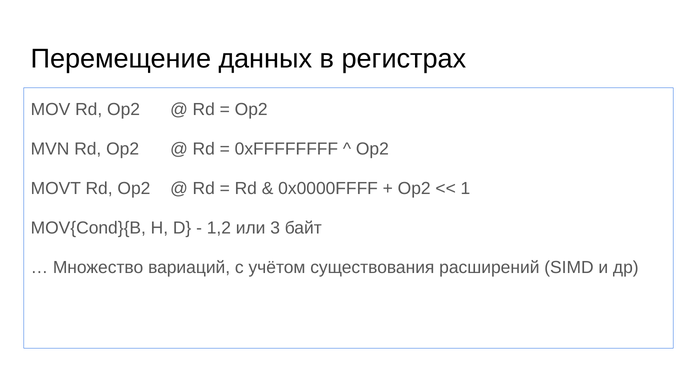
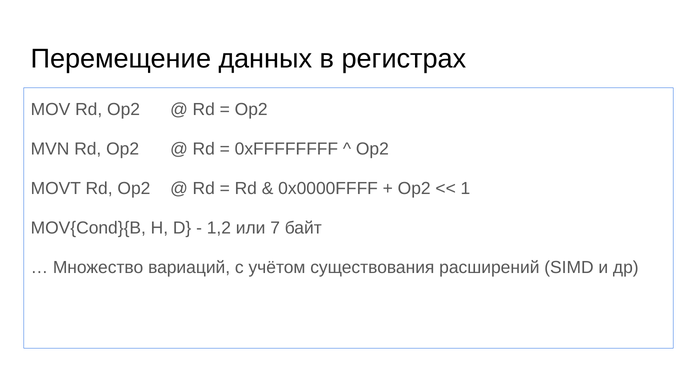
3: 3 -> 7
